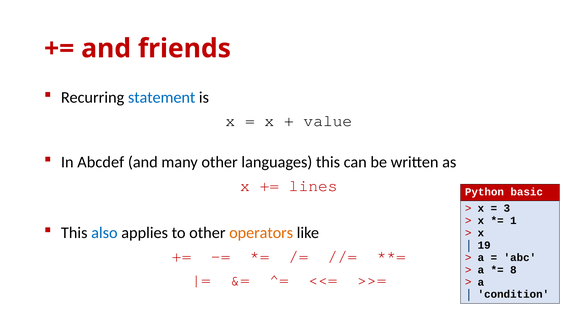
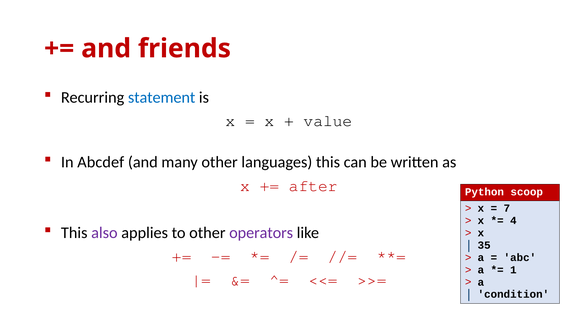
lines: lines -> after
basic: basic -> scoop
3: 3 -> 7
1: 1 -> 4
also colour: blue -> purple
operators colour: orange -> purple
19: 19 -> 35
8: 8 -> 1
